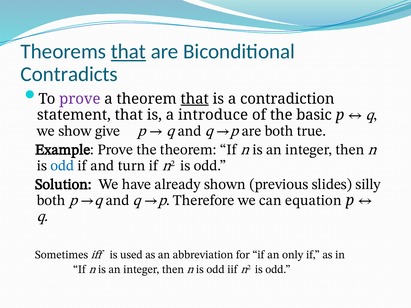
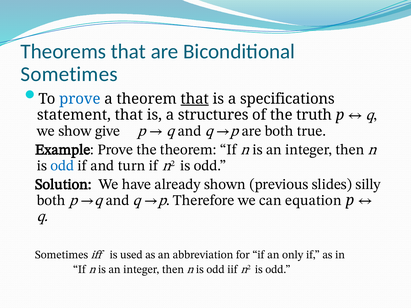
that at (128, 52) underline: present -> none
Contradicts at (69, 74): Contradicts -> Sometimes
prove at (80, 99) colour: purple -> blue
contradiction: contradiction -> specifications
introduce: introduce -> structures
basic: basic -> truth
